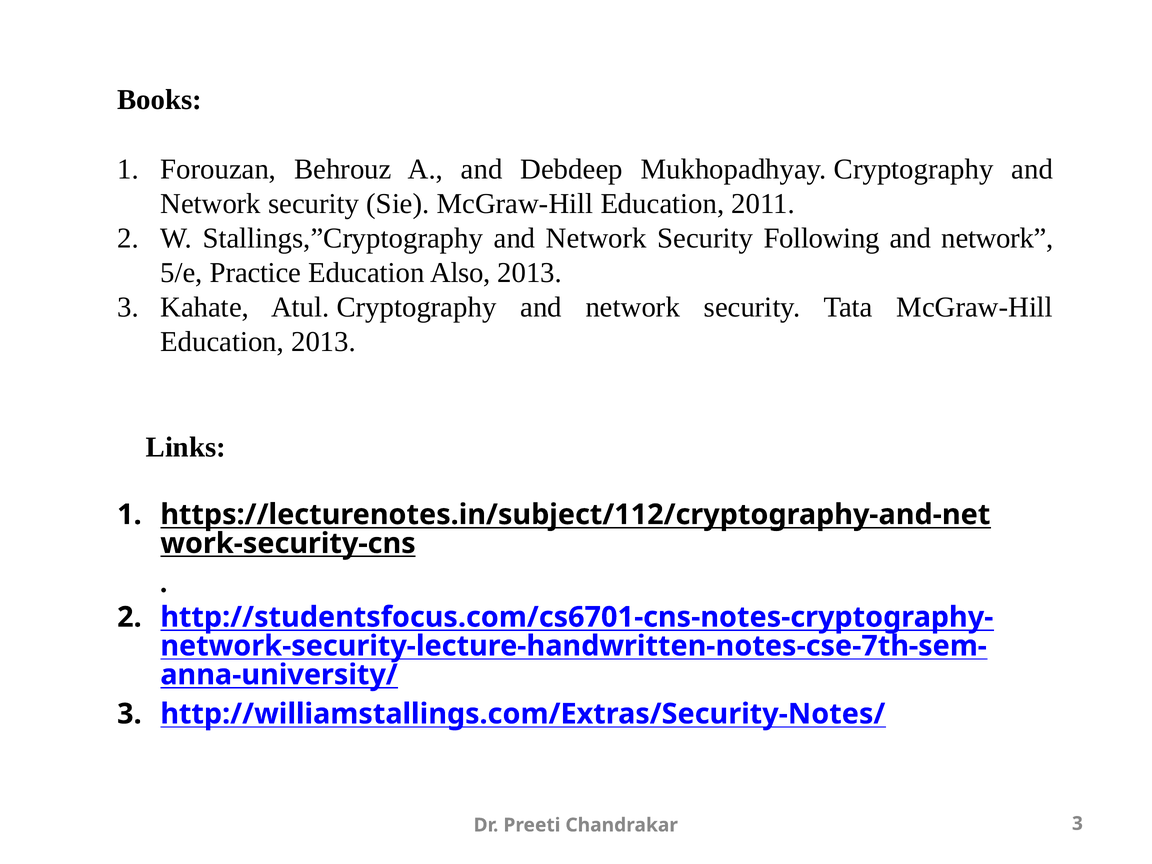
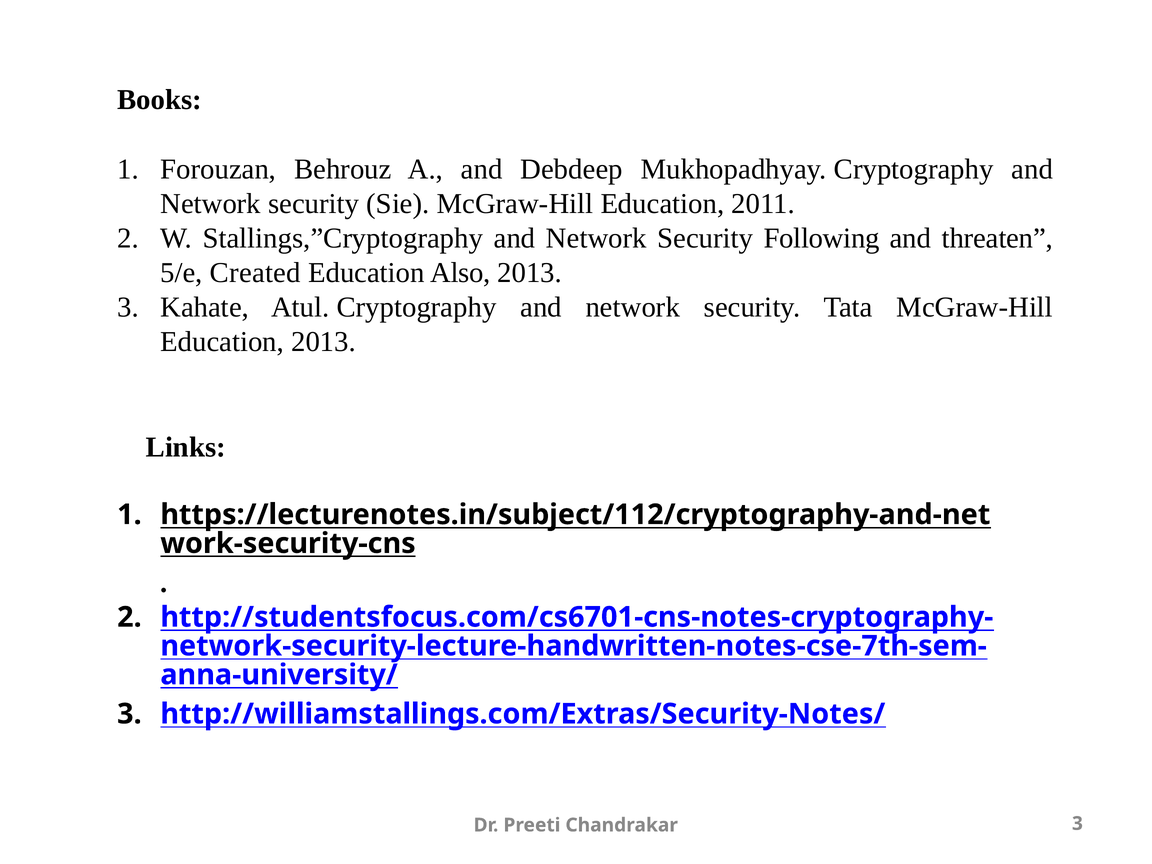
network at (997, 238): network -> threaten
Practice: Practice -> Created
